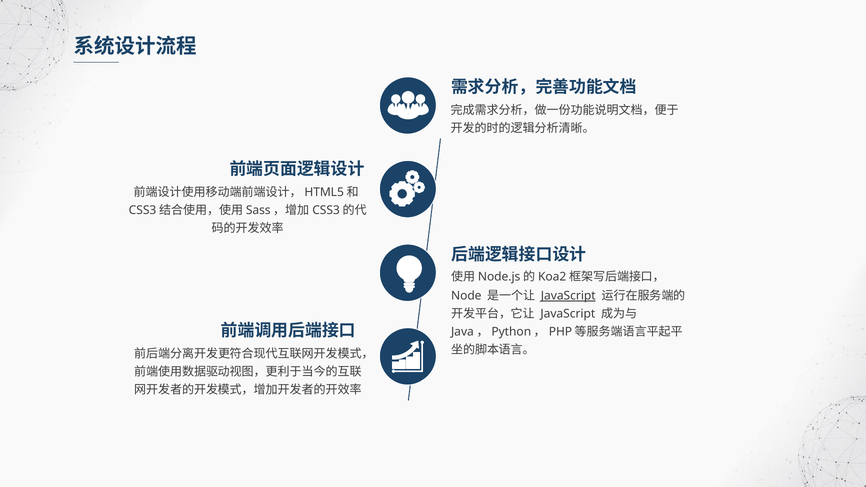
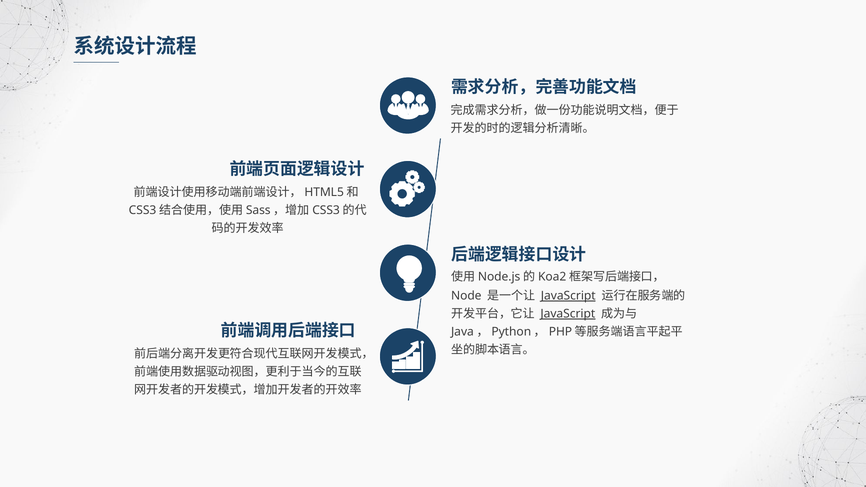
JavaScript at (568, 314) underline: none -> present
